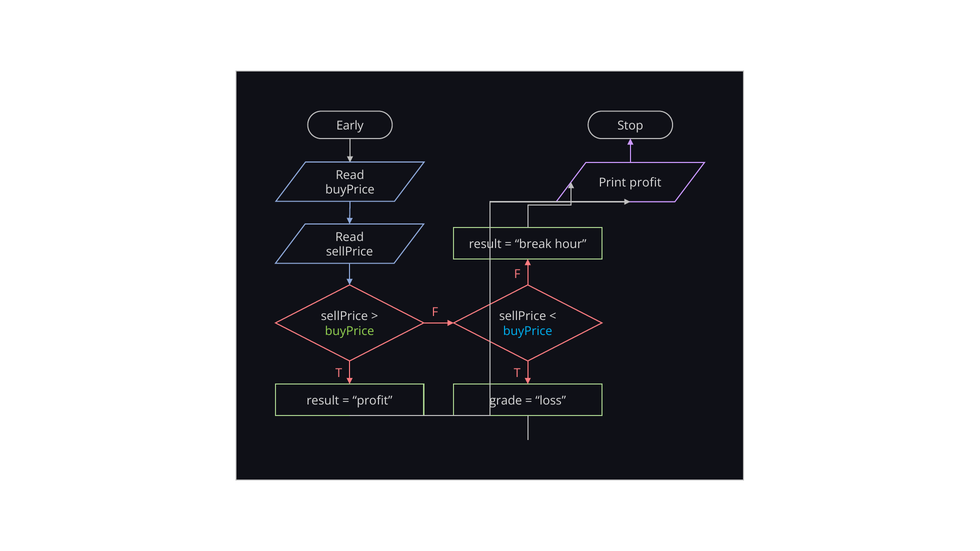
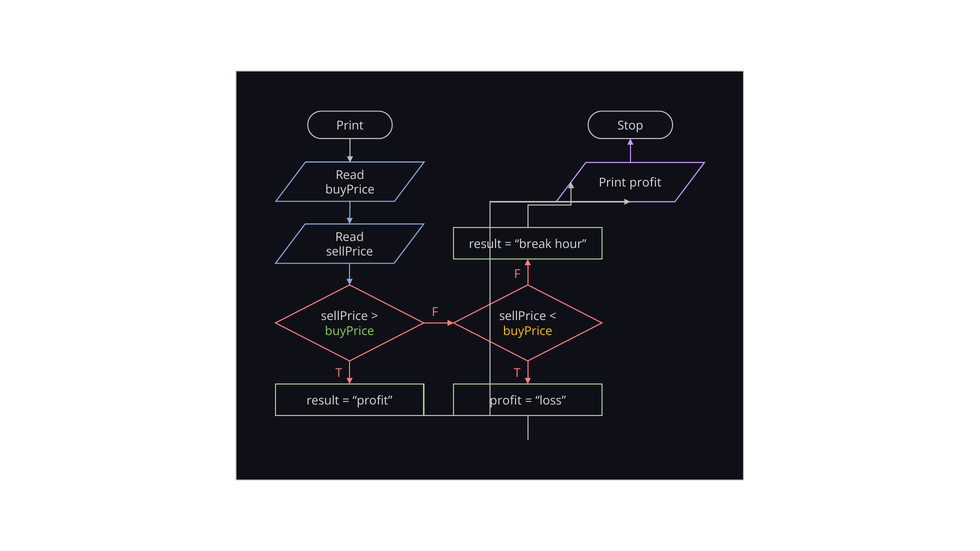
Early at (350, 126): Early -> Print
buyPrice at (528, 331) colour: light blue -> yellow
profit grade: grade -> profit
